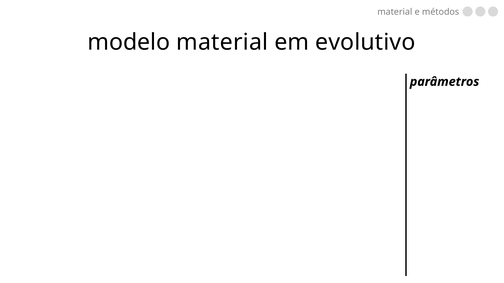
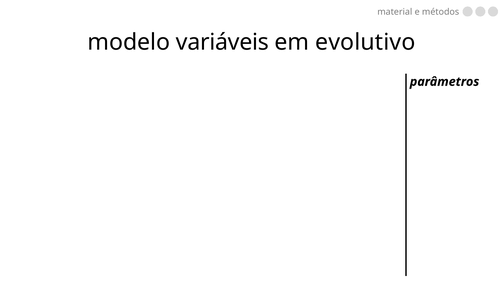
modelo material: material -> variáveis
